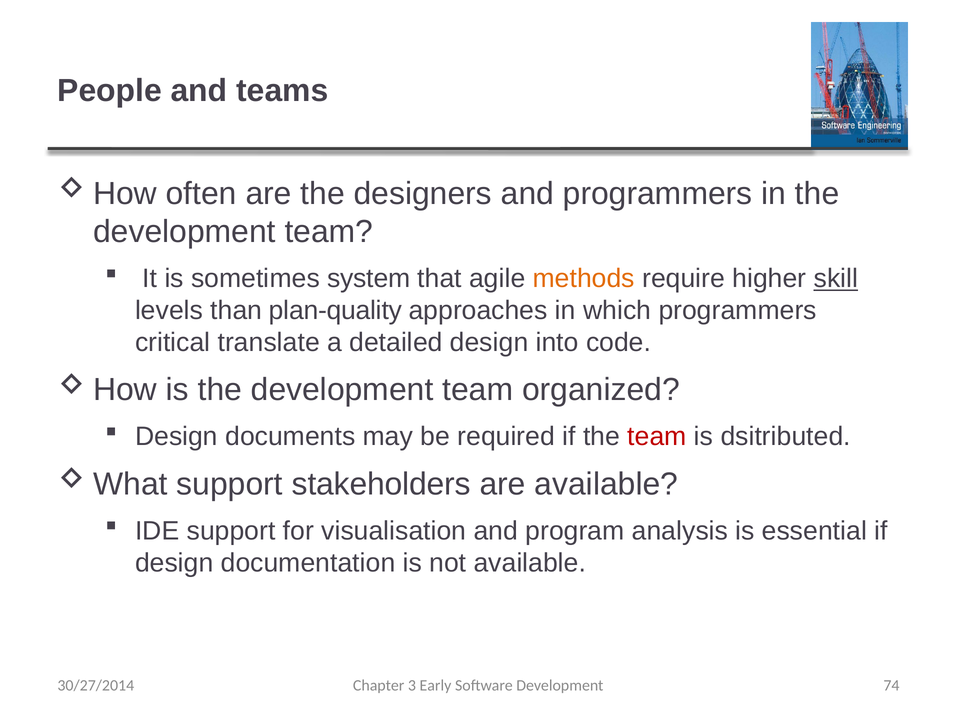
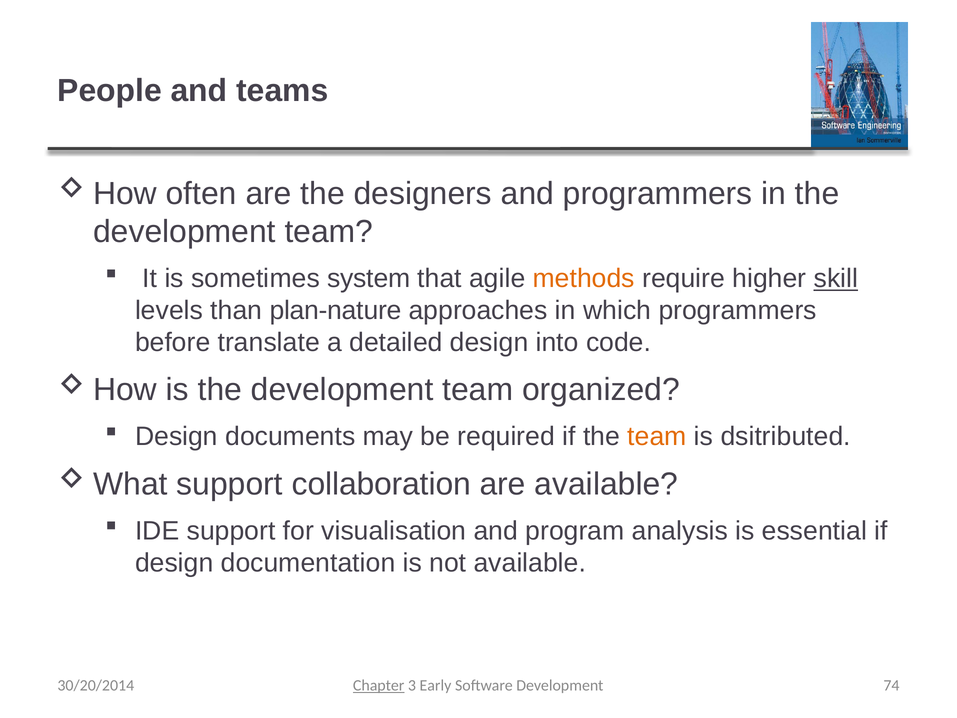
plan-quality: plan-quality -> plan-nature
critical: critical -> before
team at (657, 437) colour: red -> orange
stakeholders: stakeholders -> collaboration
30/27/2014: 30/27/2014 -> 30/20/2014
Chapter underline: none -> present
